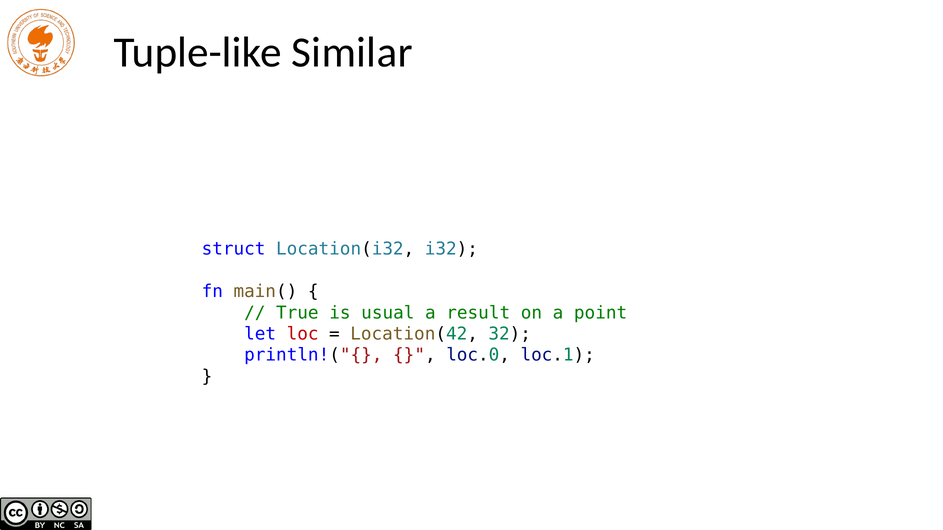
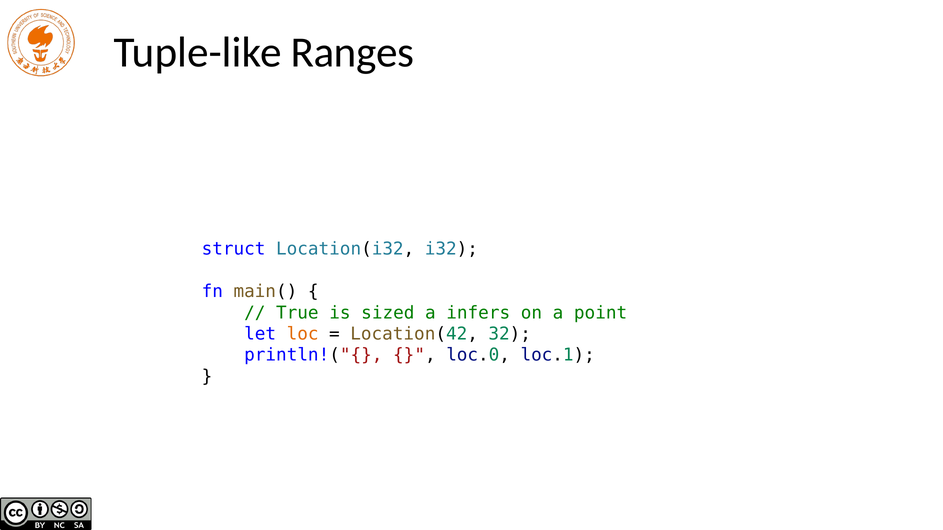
Similar: Similar -> Ranges
usual: usual -> sized
result: result -> infers
loc colour: red -> orange
